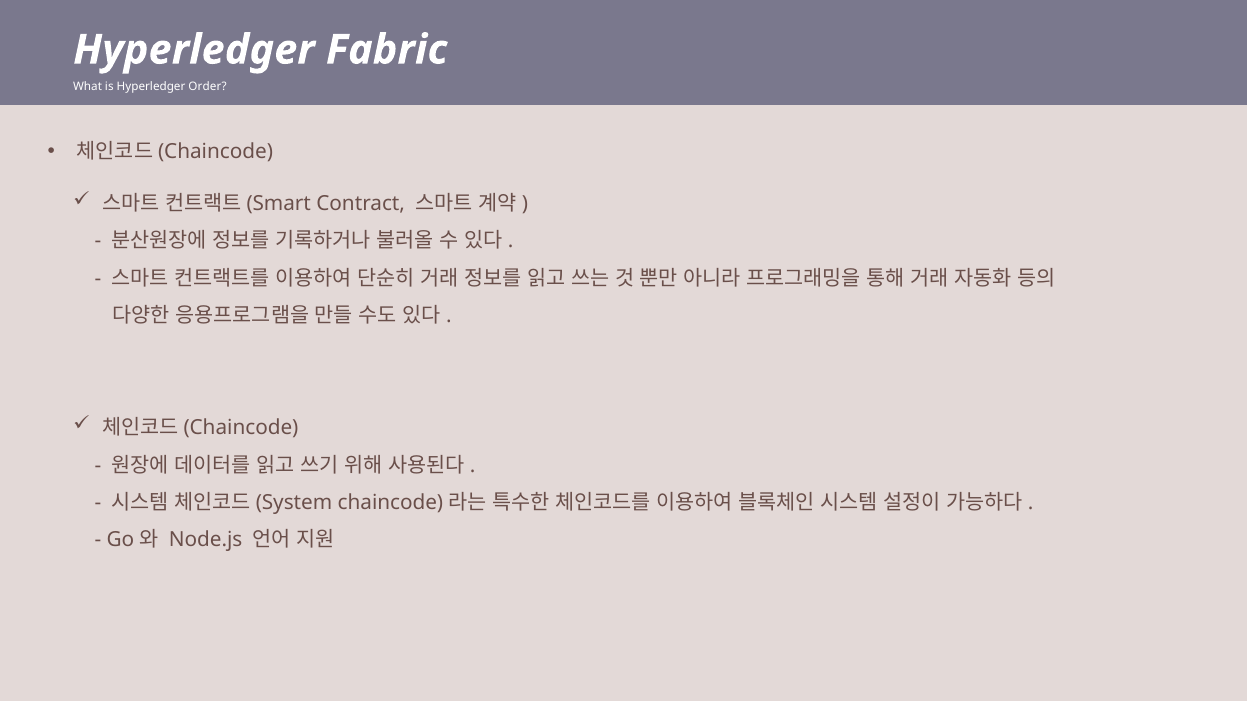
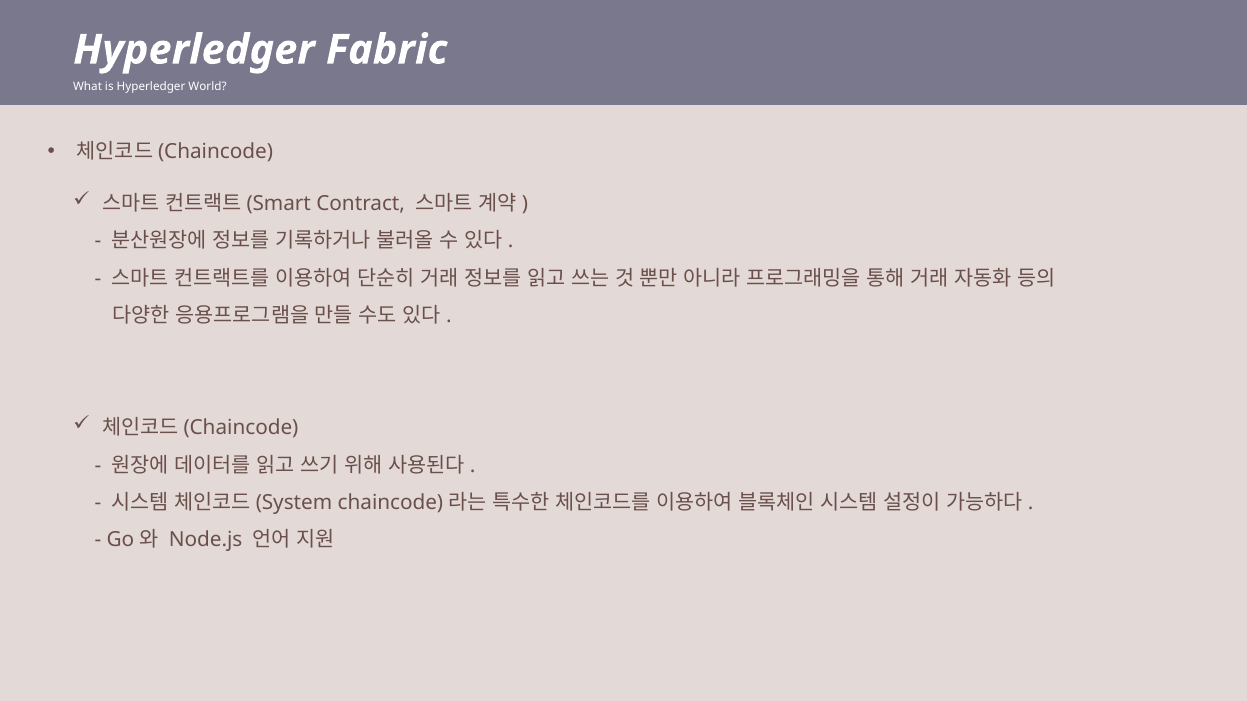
Order: Order -> World
